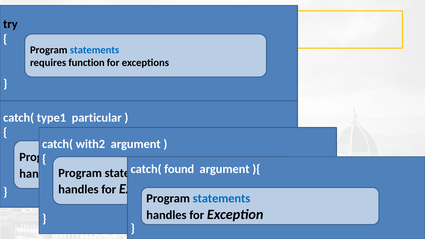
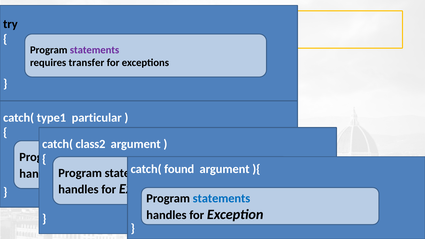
statements at (95, 50) colour: blue -> purple
function: function -> transfer
with2: with2 -> class2
